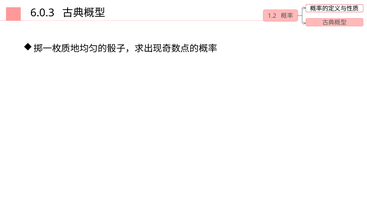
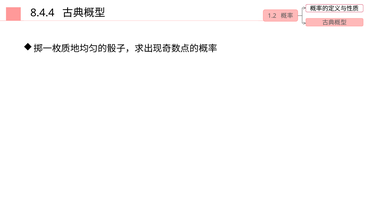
6.0.3: 6.0.3 -> 8.4.4
